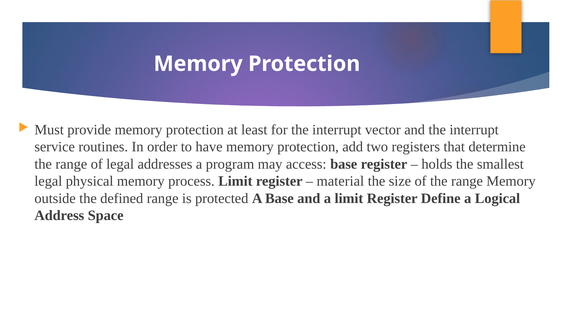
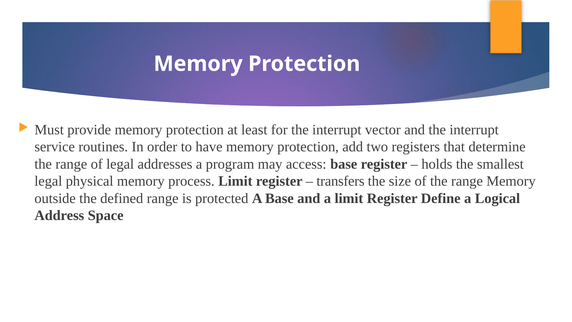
material: material -> transfers
